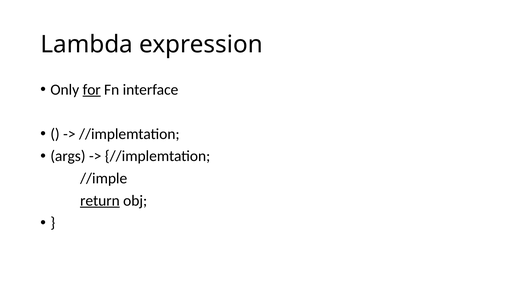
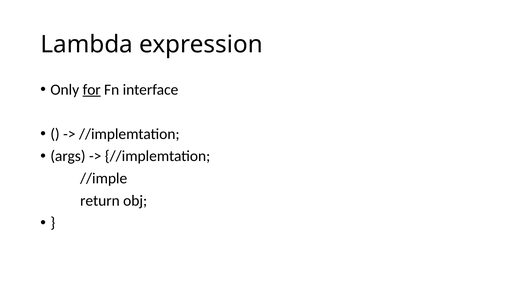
return underline: present -> none
